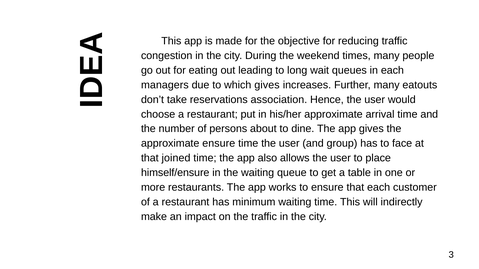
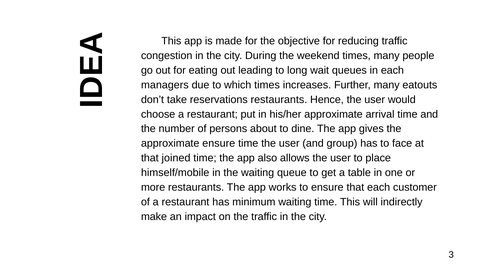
which gives: gives -> times
reservations association: association -> restaurants
himself/ensure: himself/ensure -> himself/mobile
